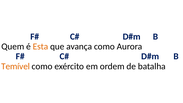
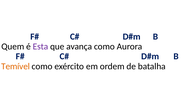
Esta colour: orange -> purple
